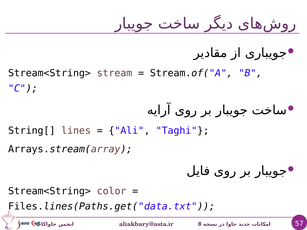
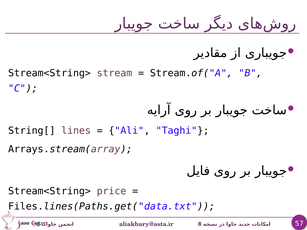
color: color -> price
